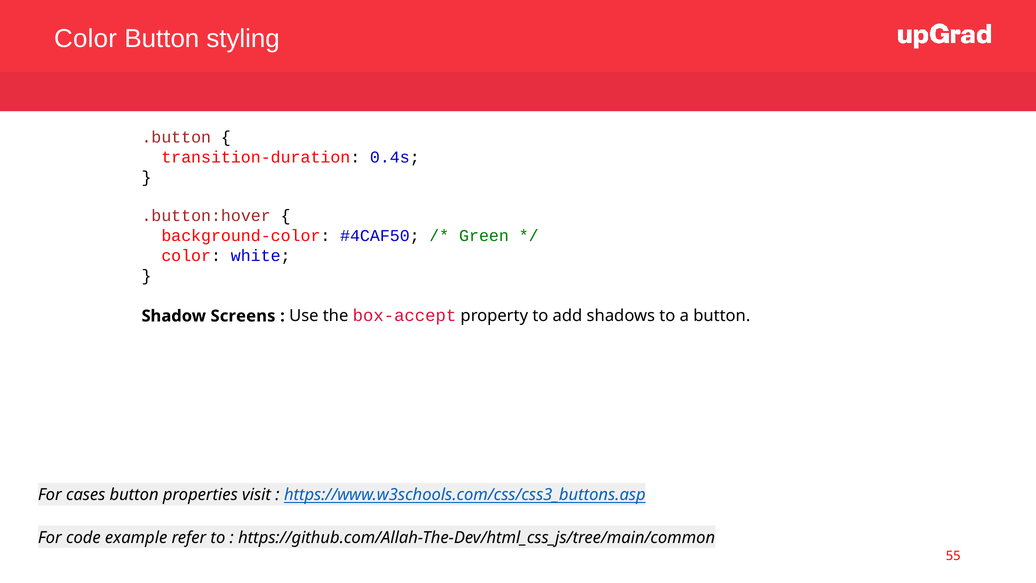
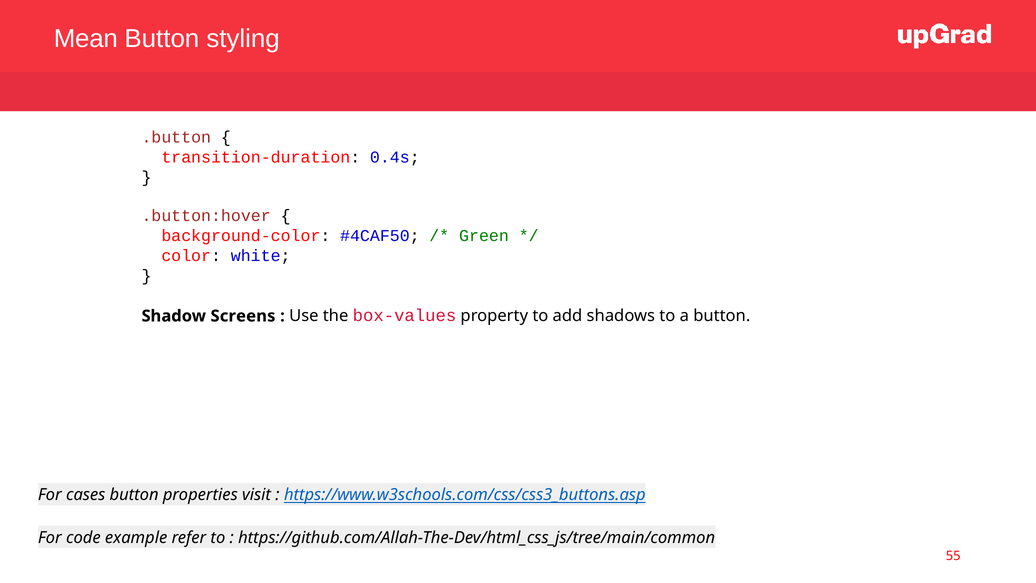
Color at (86, 39): Color -> Mean
box-accept: box-accept -> box-values
